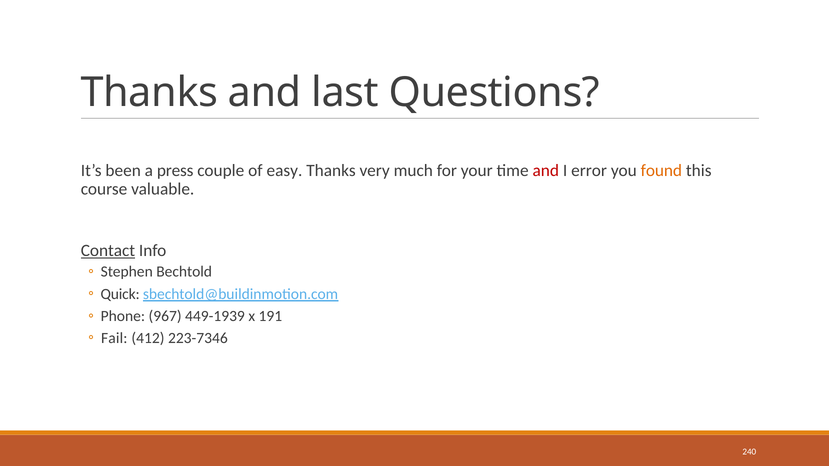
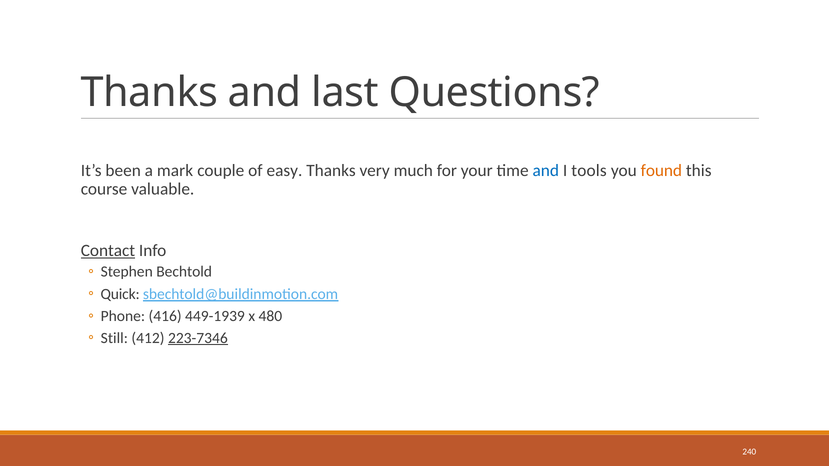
press: press -> mark
and at (546, 171) colour: red -> blue
error: error -> tools
967: 967 -> 416
191: 191 -> 480
Fail: Fail -> Still
223-7346 underline: none -> present
